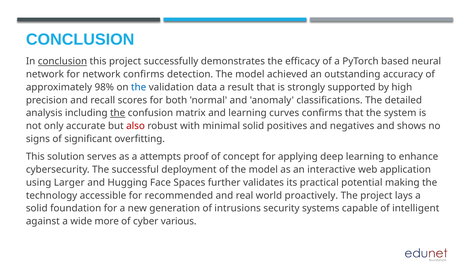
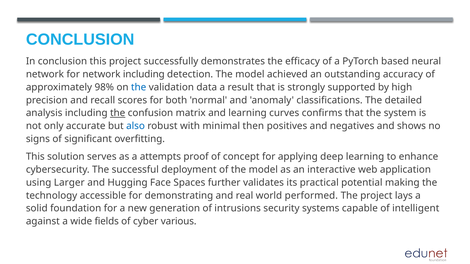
conclusion at (62, 61) underline: present -> none
network confirms: confirms -> including
also colour: red -> blue
minimal solid: solid -> then
recommended: recommended -> demonstrating
proactively: proactively -> performed
more: more -> fields
